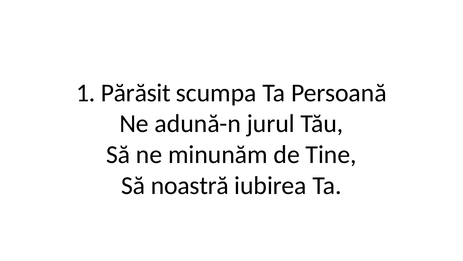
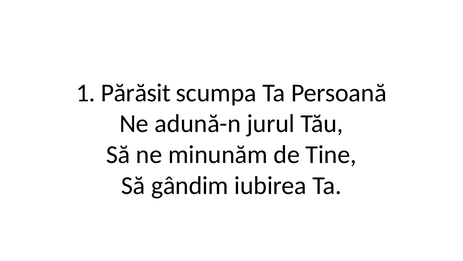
noastră: noastră -> gândim
